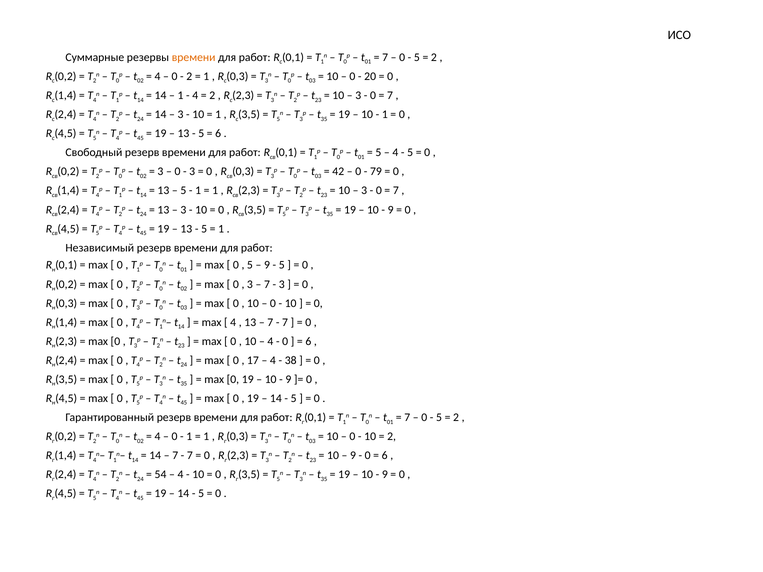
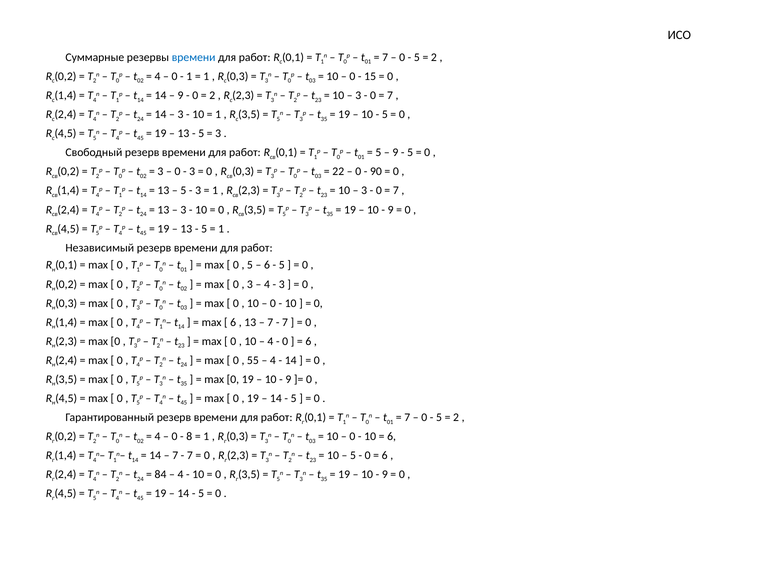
времени at (194, 57) colour: orange -> blue
2 at (189, 76): 2 -> 1
20: 20 -> 15
1 at (181, 95): 1 -> 9
4 at (195, 95): 4 -> 0
1 at (385, 115): 1 -> 5
6 at (218, 134): 6 -> 3
4 at (395, 153): 4 -> 9
42: 42 -> 22
79: 79 -> 90
1 at (198, 191): 1 -> 3
9 at (267, 265): 9 -> 6
7 at (267, 284): 7 -> 4
4 at (233, 322): 4 -> 6
17: 17 -> 55
38 at (291, 360): 38 -> 14
1 at (189, 437): 1 -> 8
2 at (392, 437): 2 -> 6
9 at (353, 456): 9 -> 5
54: 54 -> 84
